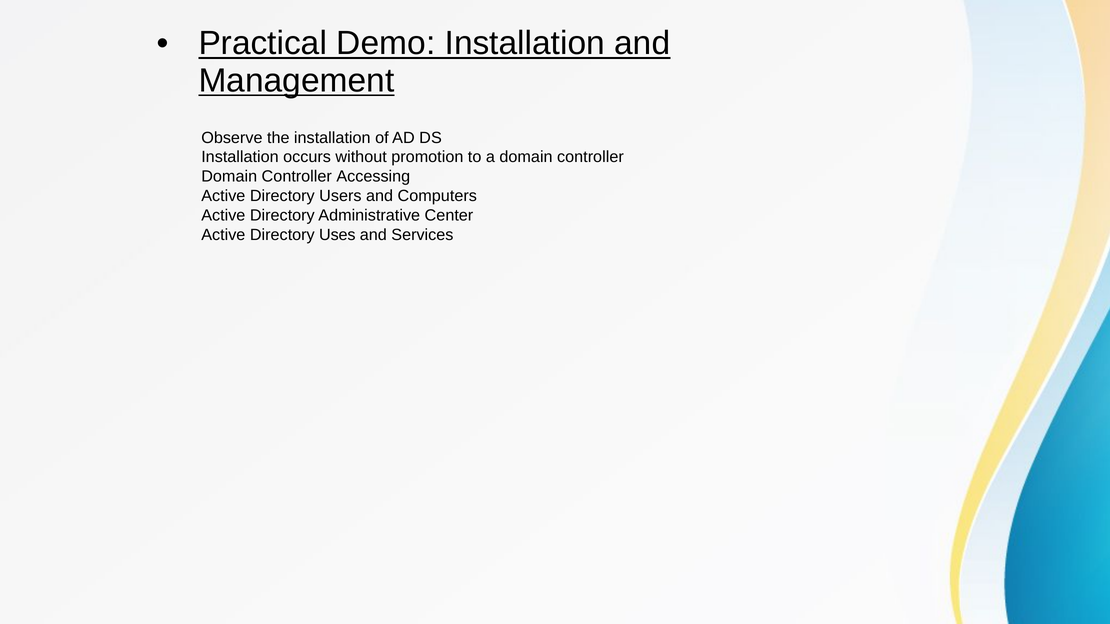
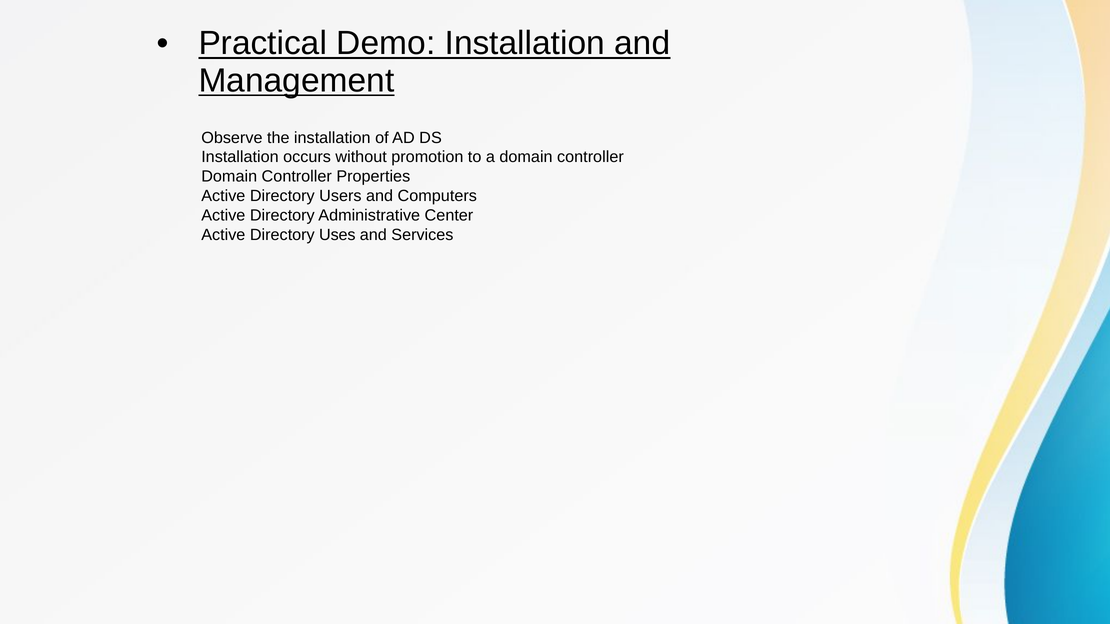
Accessing: Accessing -> Properties
